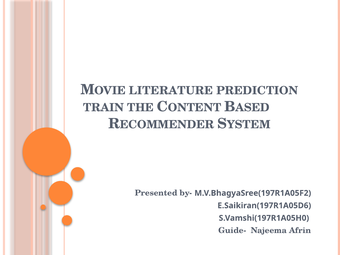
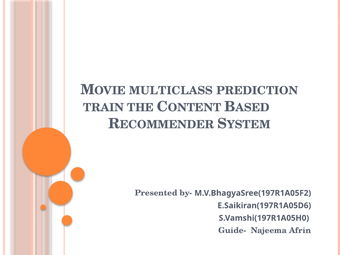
LITERATURE: LITERATURE -> MULTICLASS
